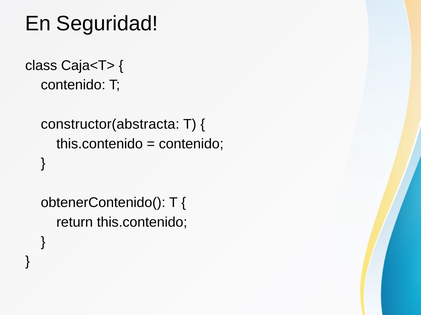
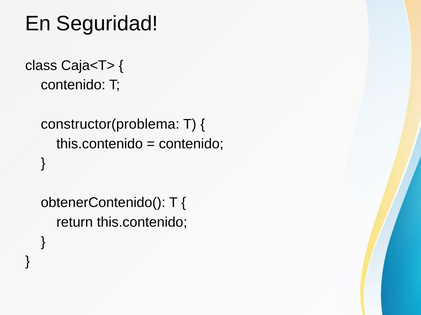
constructor(abstracta: constructor(abstracta -> constructor(problema
